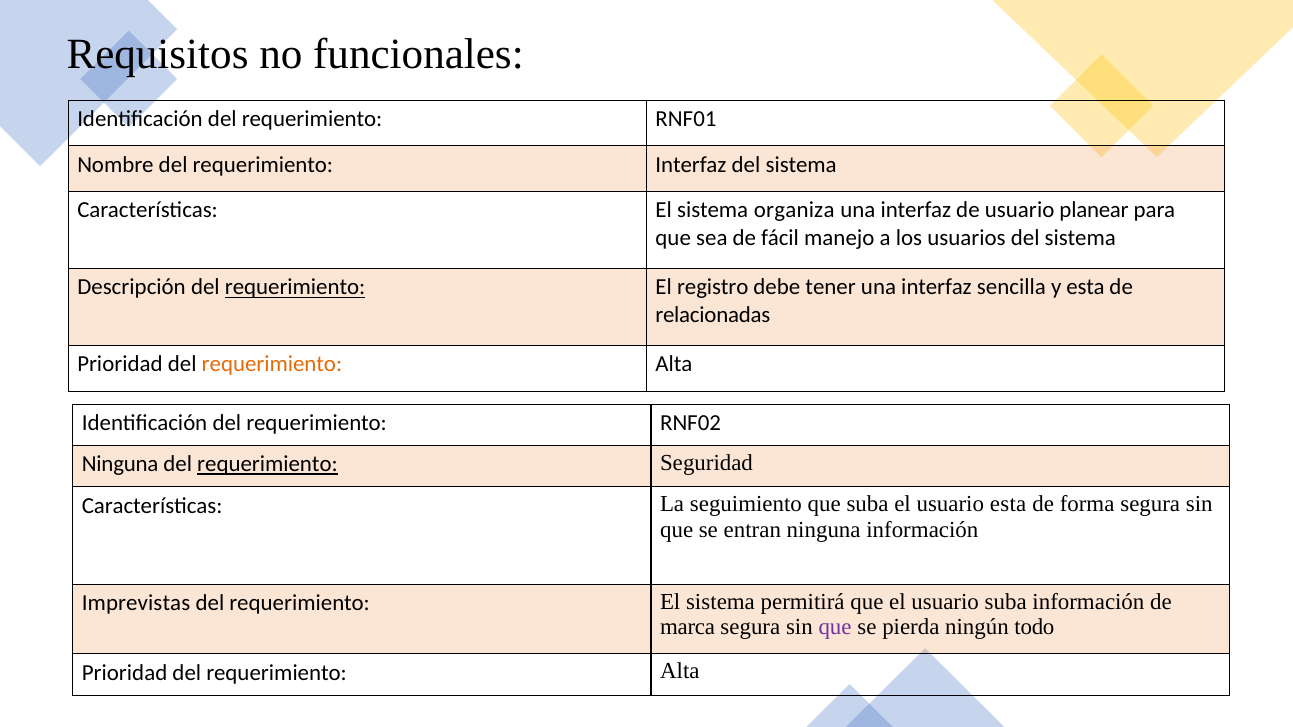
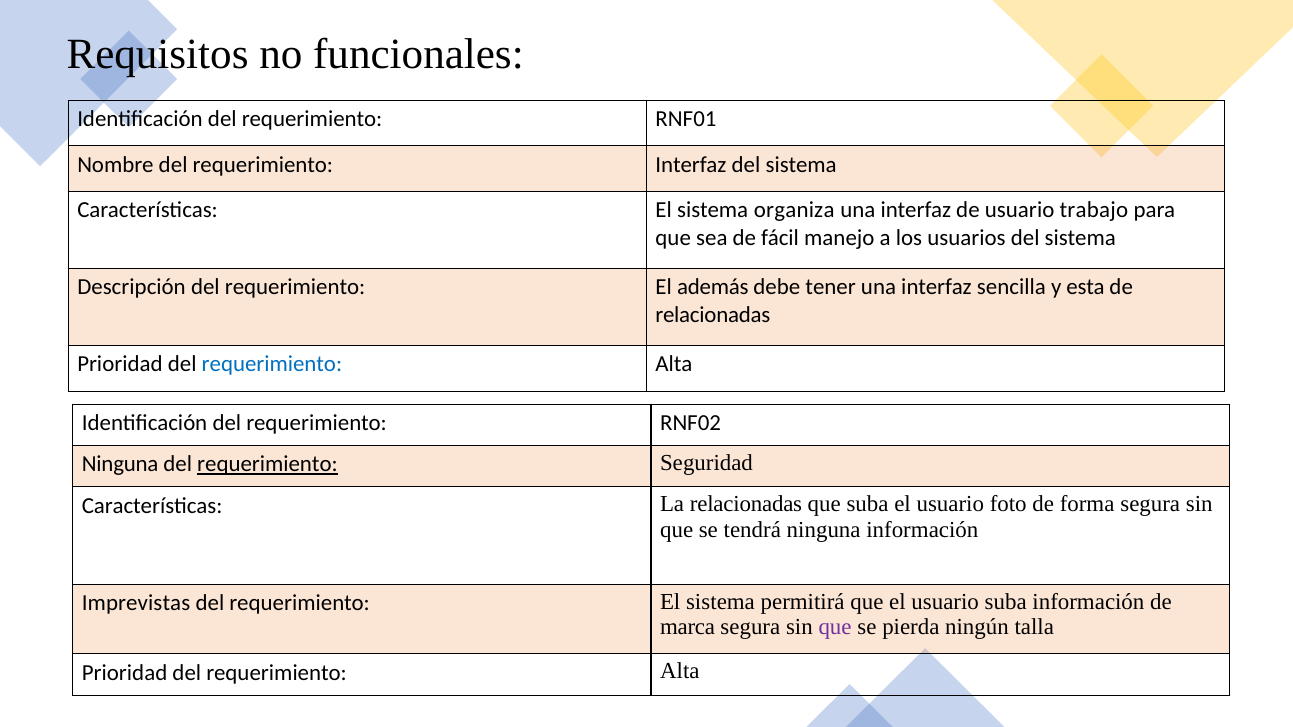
planear: planear -> trabajo
requerimiento at (295, 287) underline: present -> none
registro: registro -> además
requerimiento at (272, 364) colour: orange -> blue
La seguimiento: seguimiento -> relacionadas
usuario esta: esta -> foto
entran: entran -> tendrá
todo: todo -> talla
